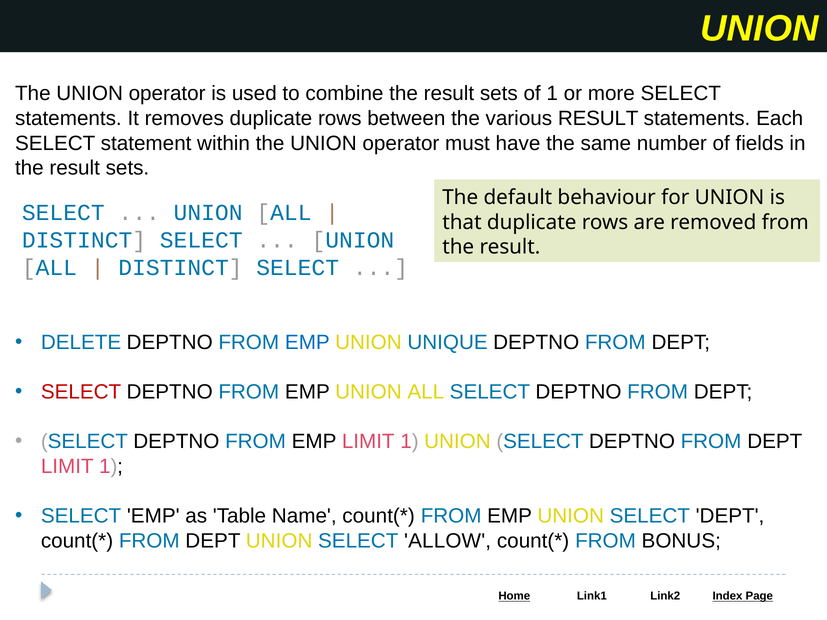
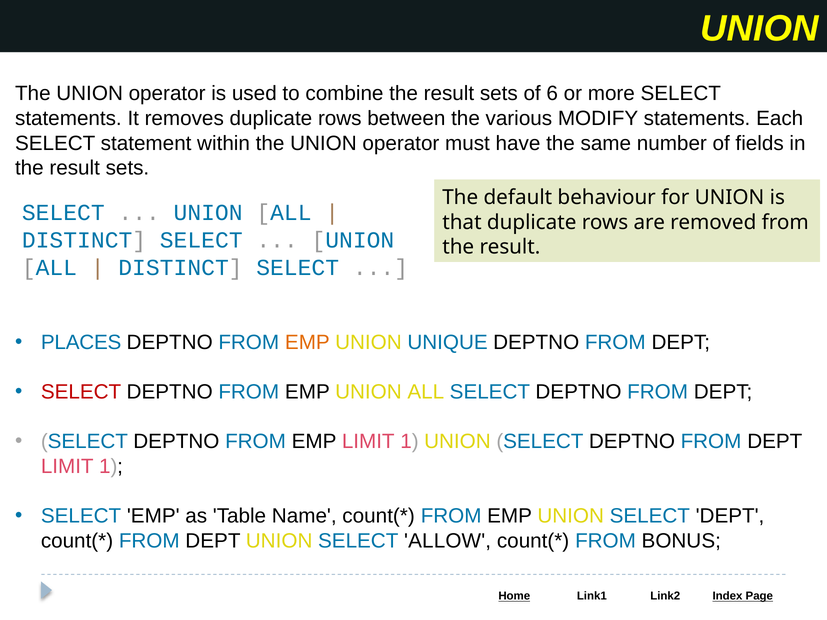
of 1: 1 -> 6
various RESULT: RESULT -> MODIFY
DELETE: DELETE -> PLACES
EMP at (307, 343) colour: blue -> orange
